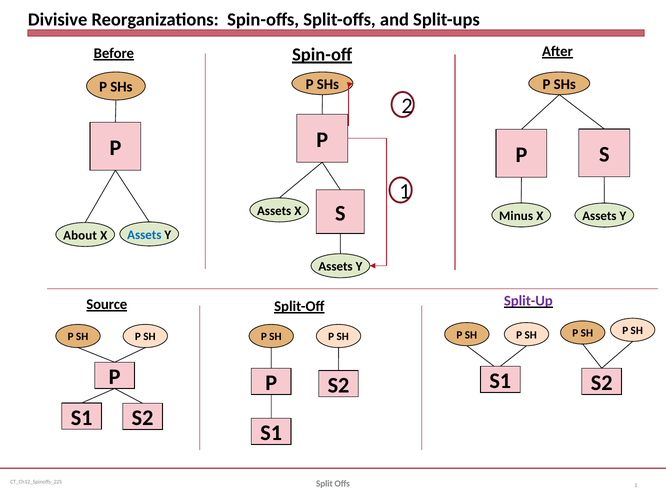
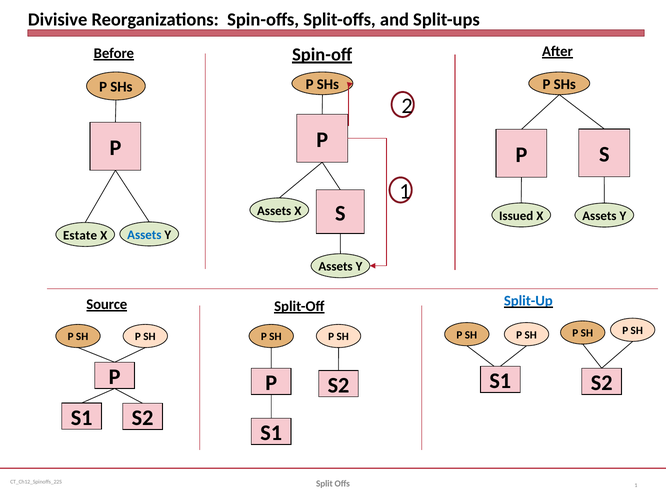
Minus: Minus -> Issued
About: About -> Estate
Split-Up colour: purple -> blue
